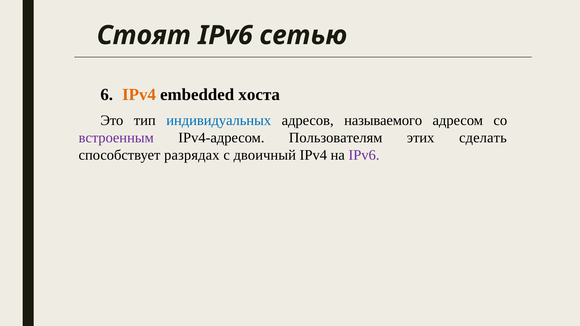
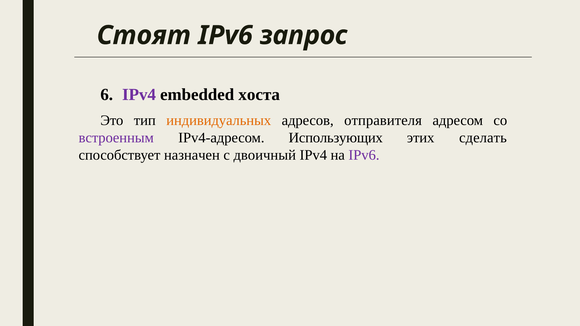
сетью: сетью -> запрос
IPv4 at (139, 95) colour: orange -> purple
индивидуальных colour: blue -> orange
называемого: называемого -> отправителя
Пользователям: Пользователям -> Использующих
разрядах: разрядах -> назначен
